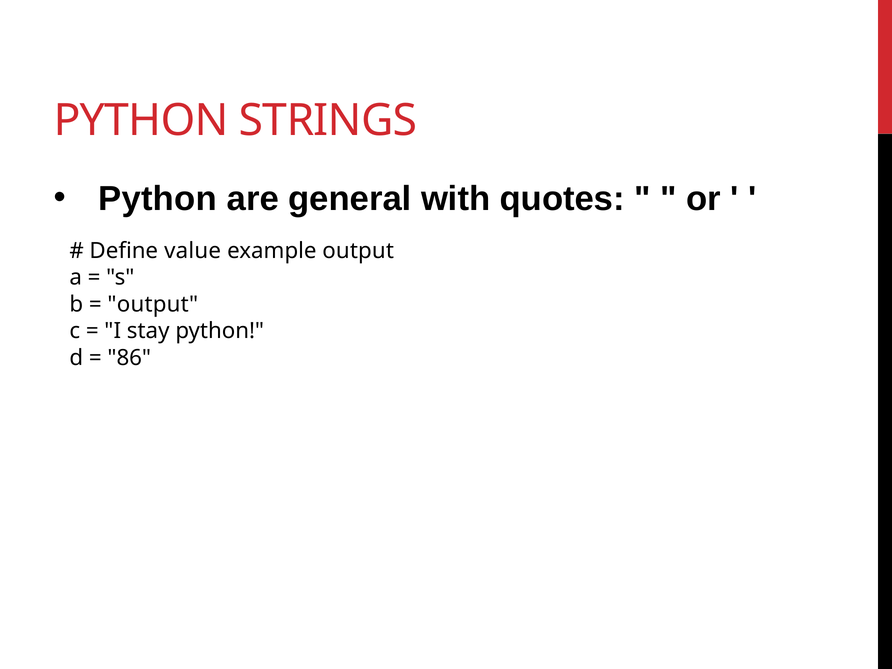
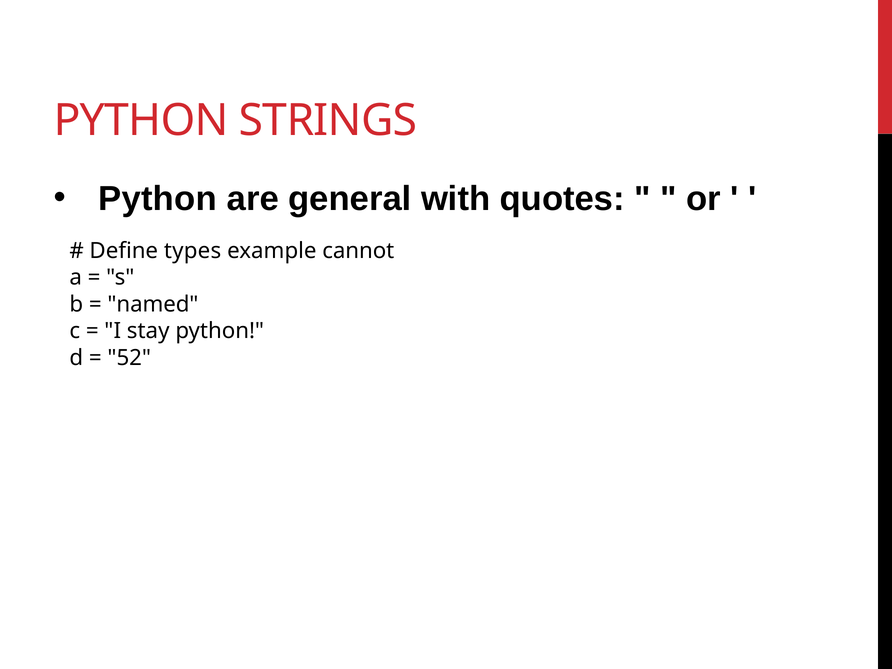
value: value -> types
example output: output -> cannot
output at (153, 304): output -> named
86: 86 -> 52
